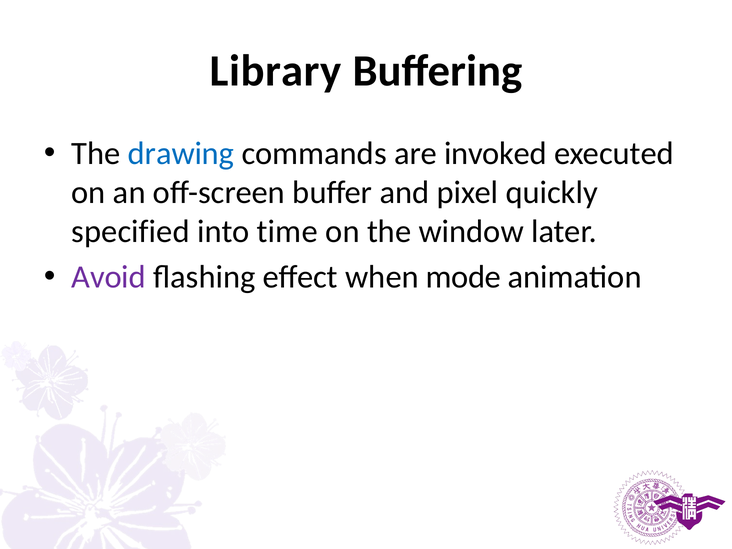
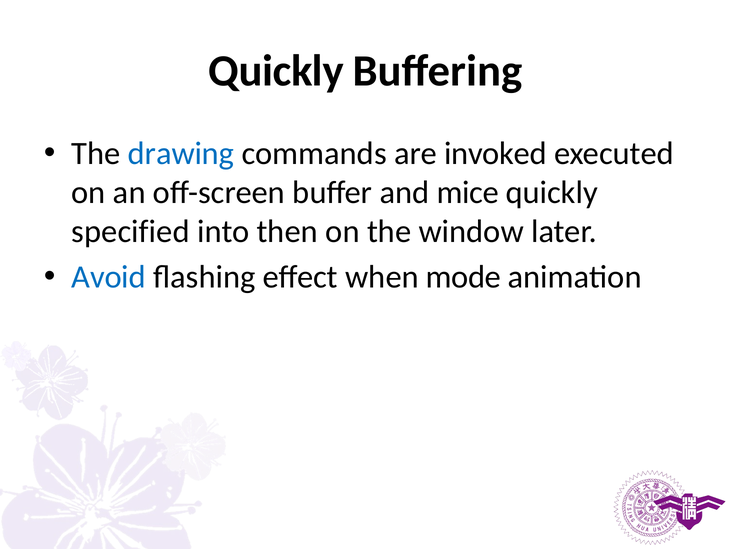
Library at (276, 71): Library -> Quickly
pixel: pixel -> mice
time: time -> then
Avoid colour: purple -> blue
